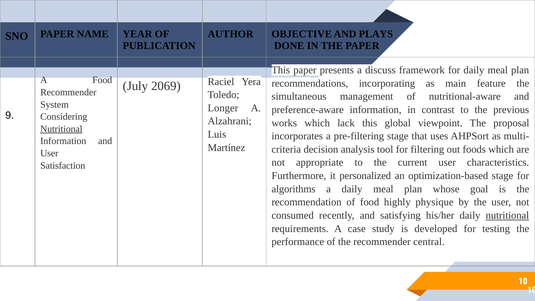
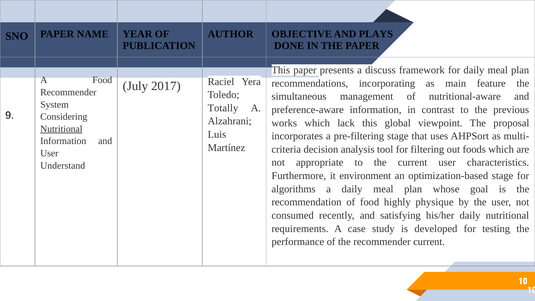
2069: 2069 -> 2017
Longer: Longer -> Totally
Satisfaction: Satisfaction -> Understand
personalized: personalized -> environment
nutritional at (507, 215) underline: present -> none
recommender central: central -> current
